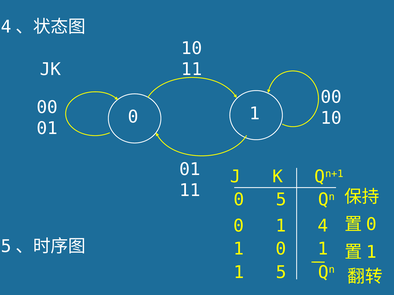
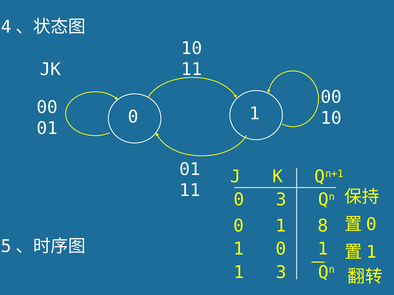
0 5: 5 -> 3
4: 4 -> 8
1 5: 5 -> 3
